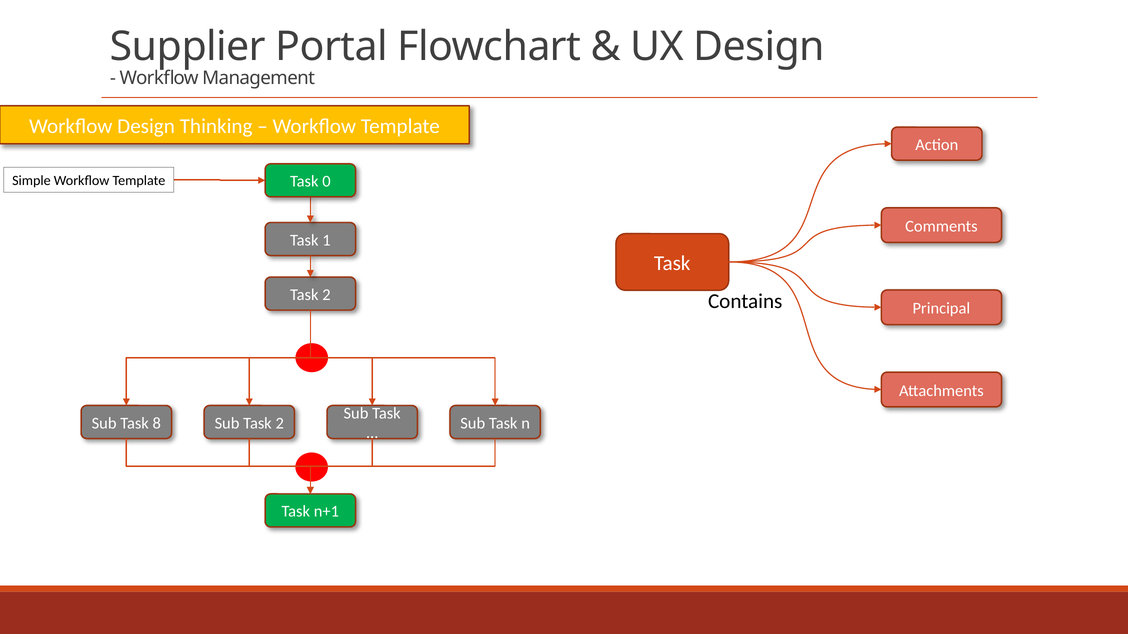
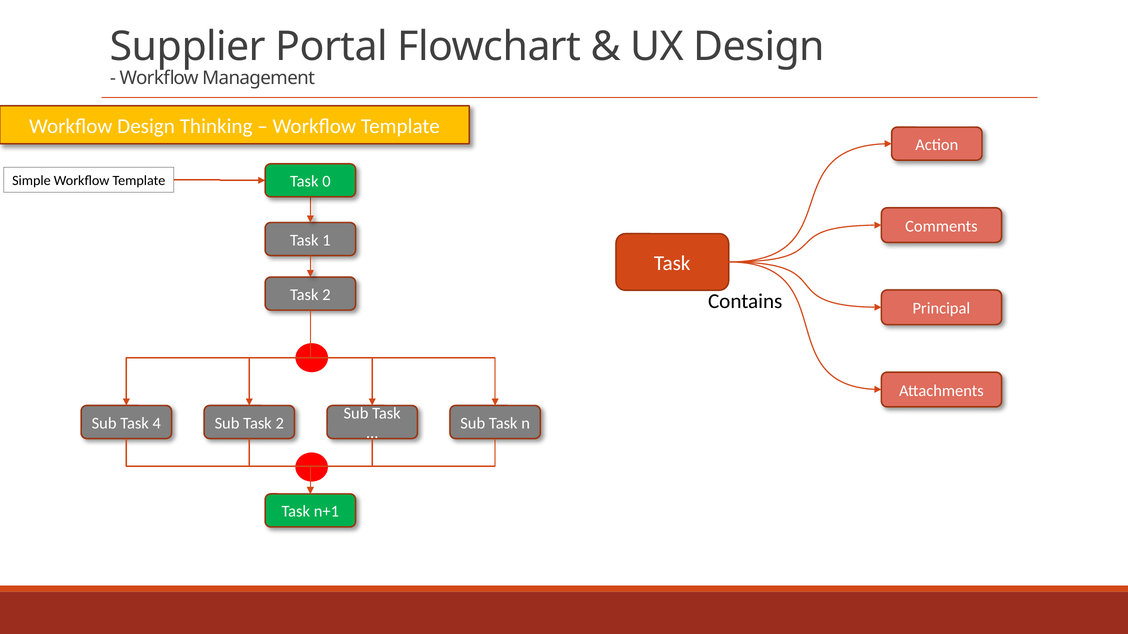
8: 8 -> 4
